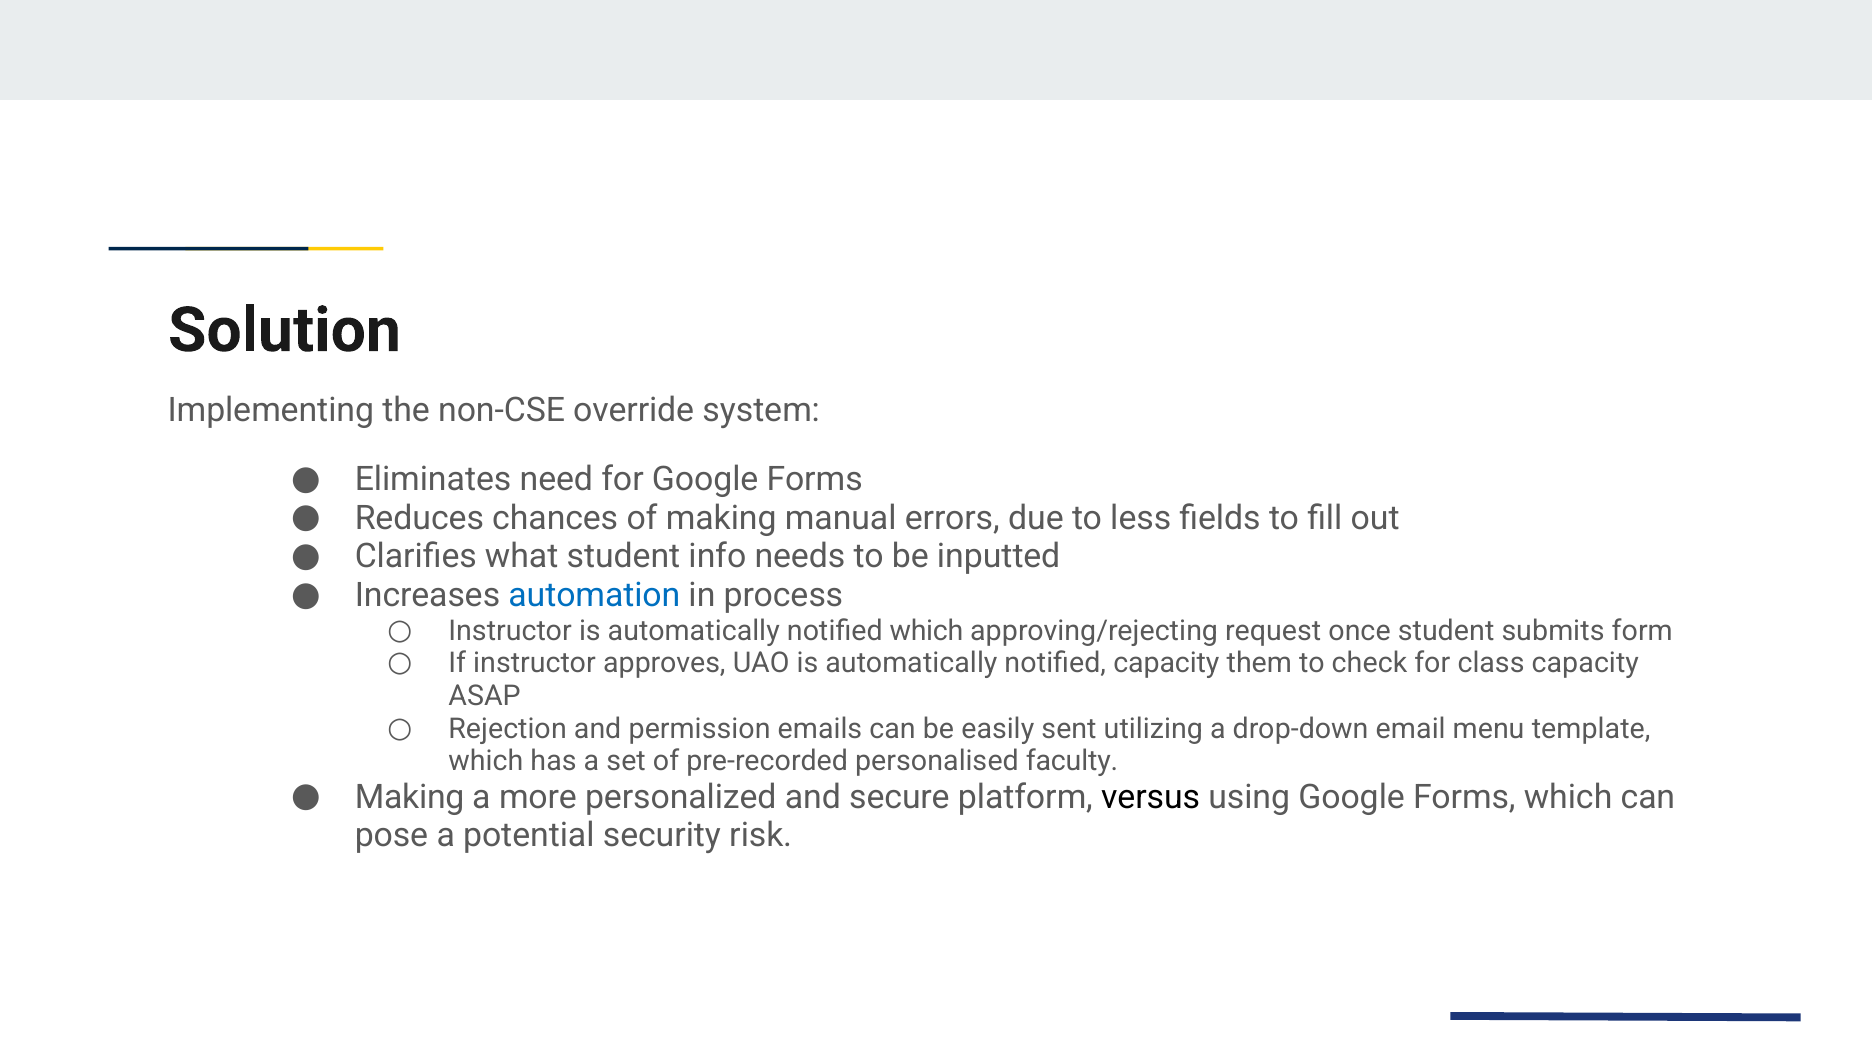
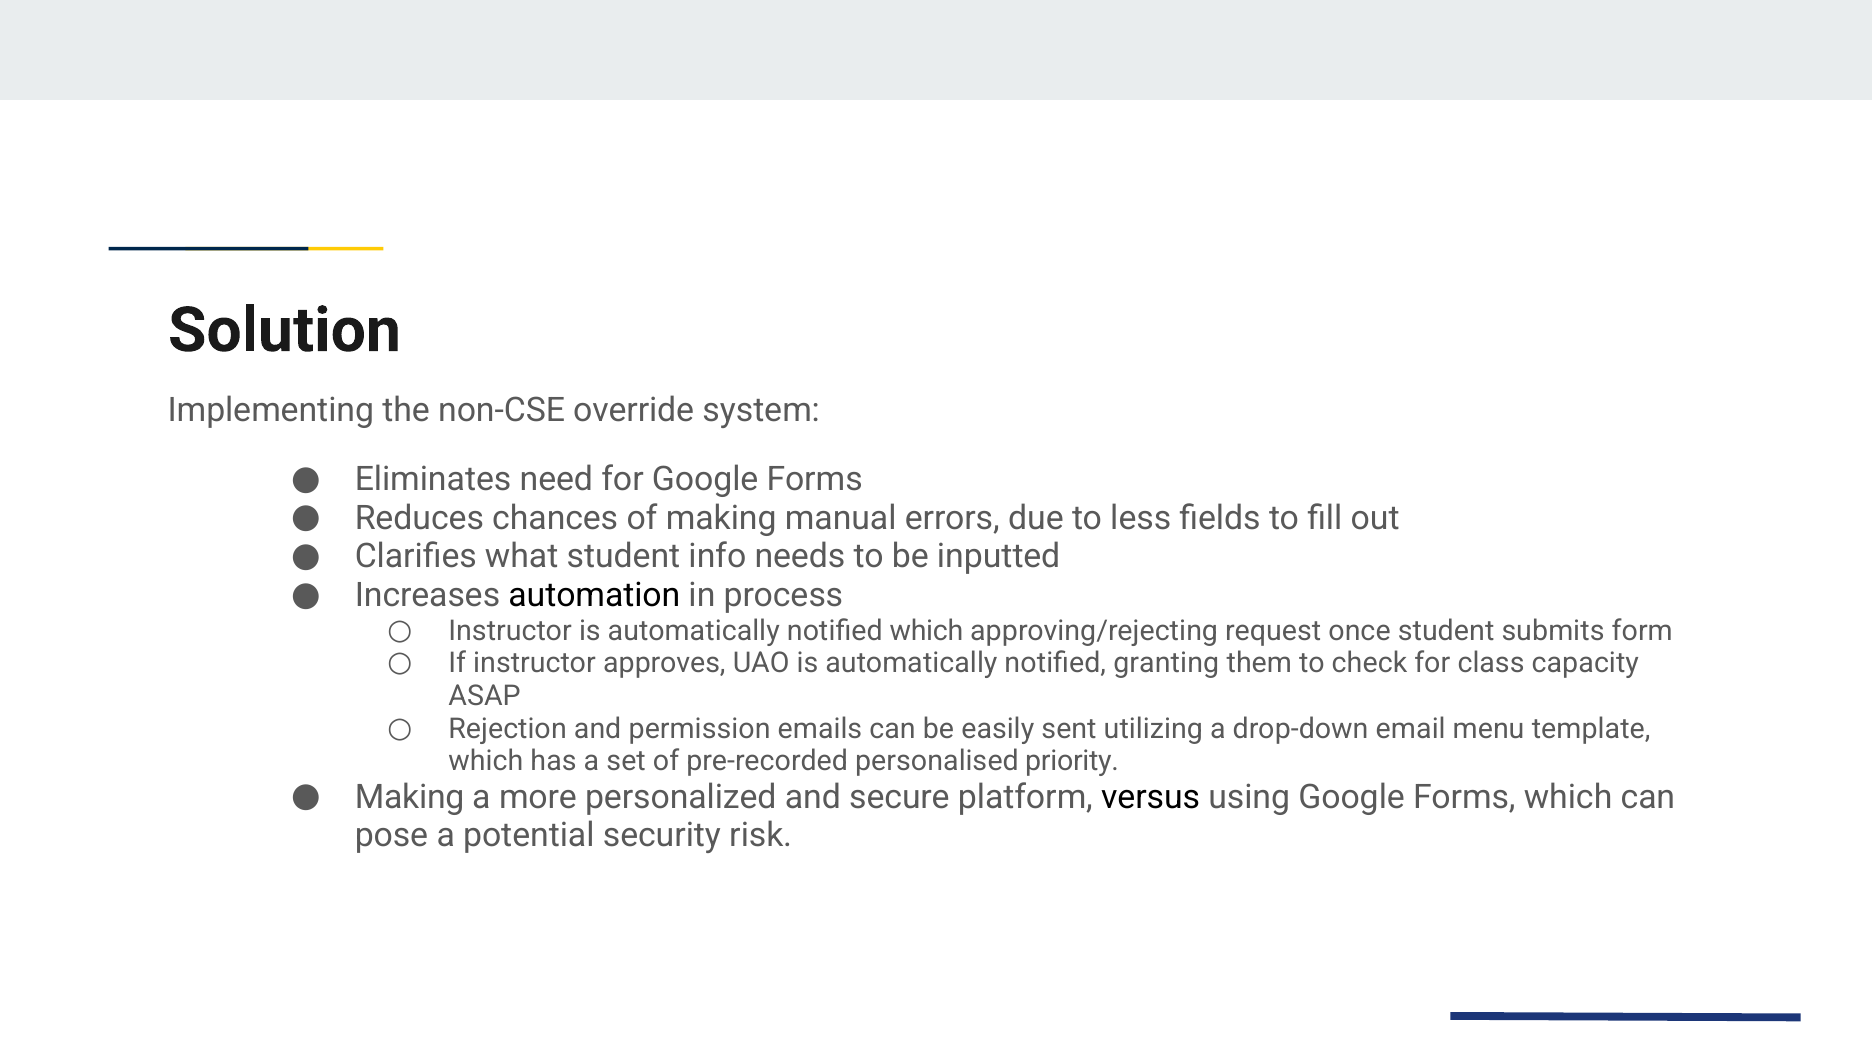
automation colour: blue -> black
notified capacity: capacity -> granting
faculty: faculty -> priority
